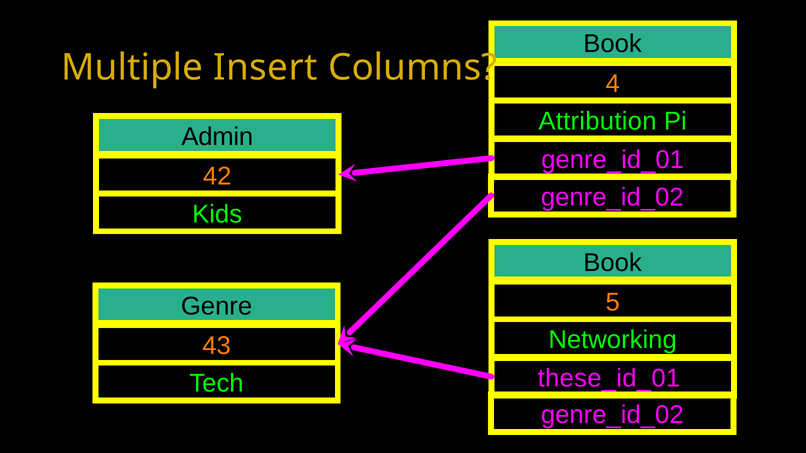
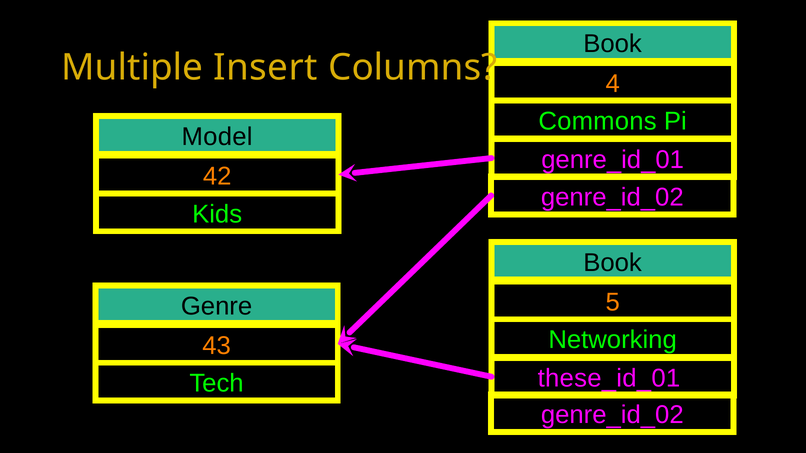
Attribution: Attribution -> Commons
Admin: Admin -> Model
